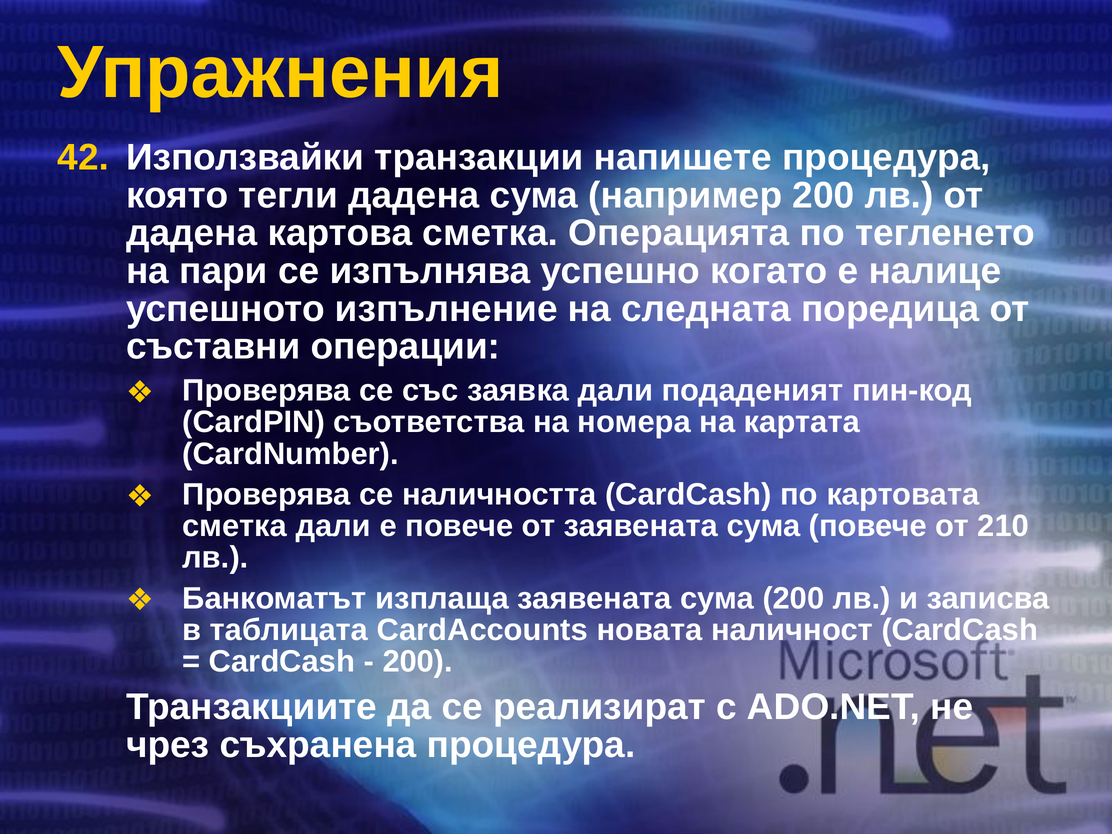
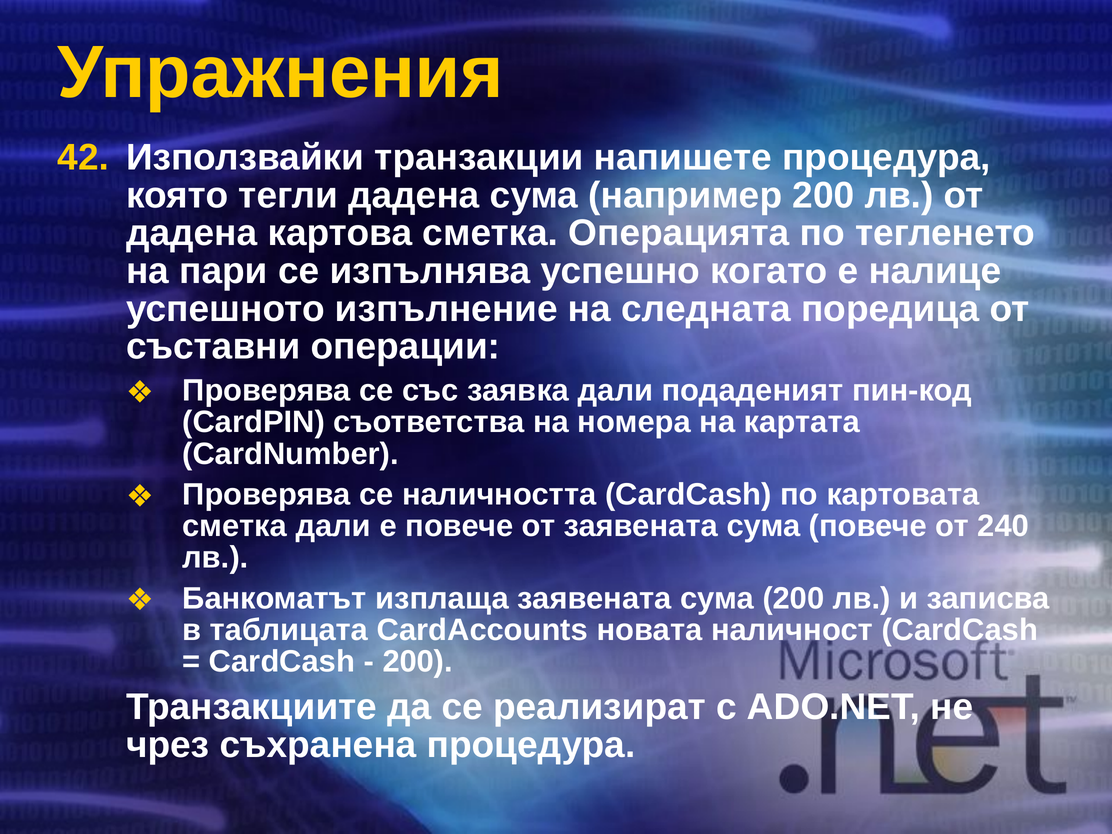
210: 210 -> 240
